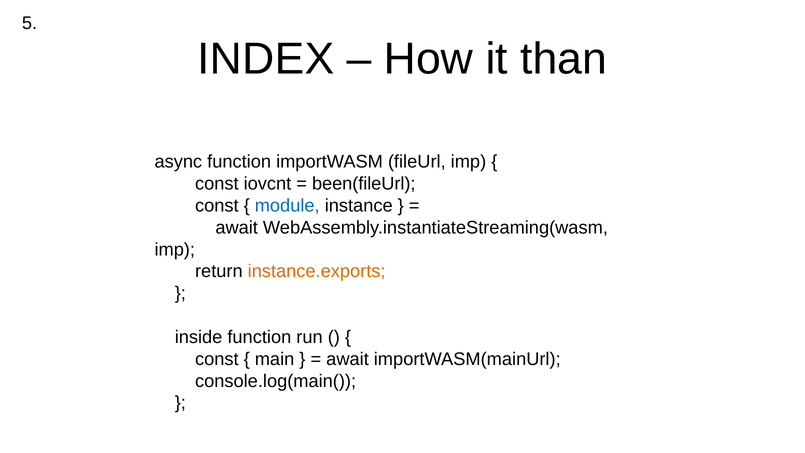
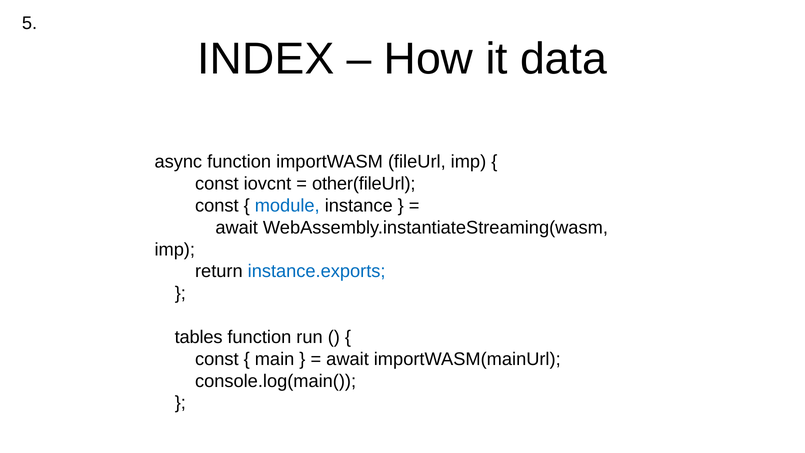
than: than -> data
been(fileUrl: been(fileUrl -> other(fileUrl
instance.exports colour: orange -> blue
inside: inside -> tables
